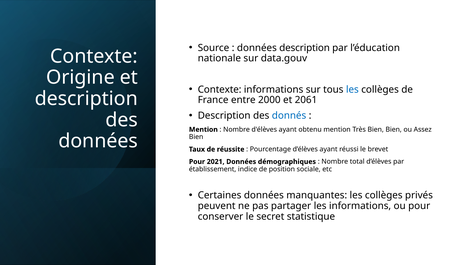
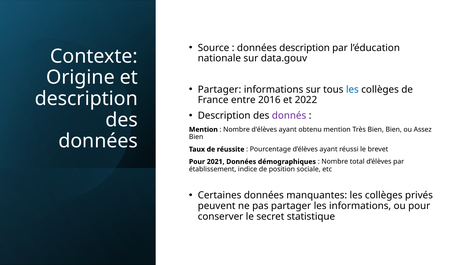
Contexte at (220, 89): Contexte -> Partager
2000: 2000 -> 2016
2061: 2061 -> 2022
donnés colour: blue -> purple
